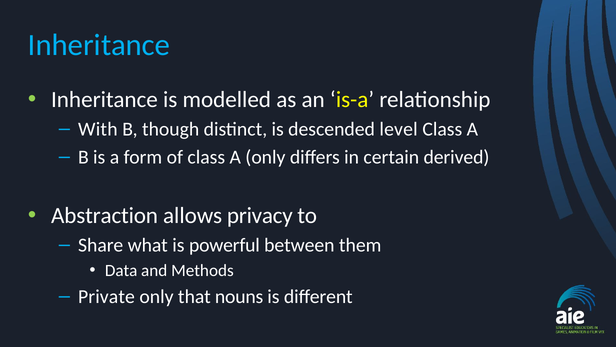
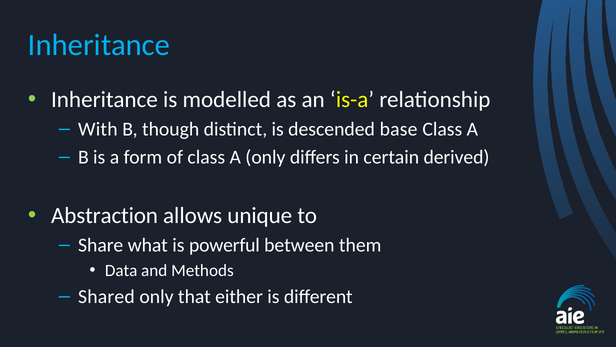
level: level -> base
privacy: privacy -> unique
Private: Private -> Shared
nouns: nouns -> either
